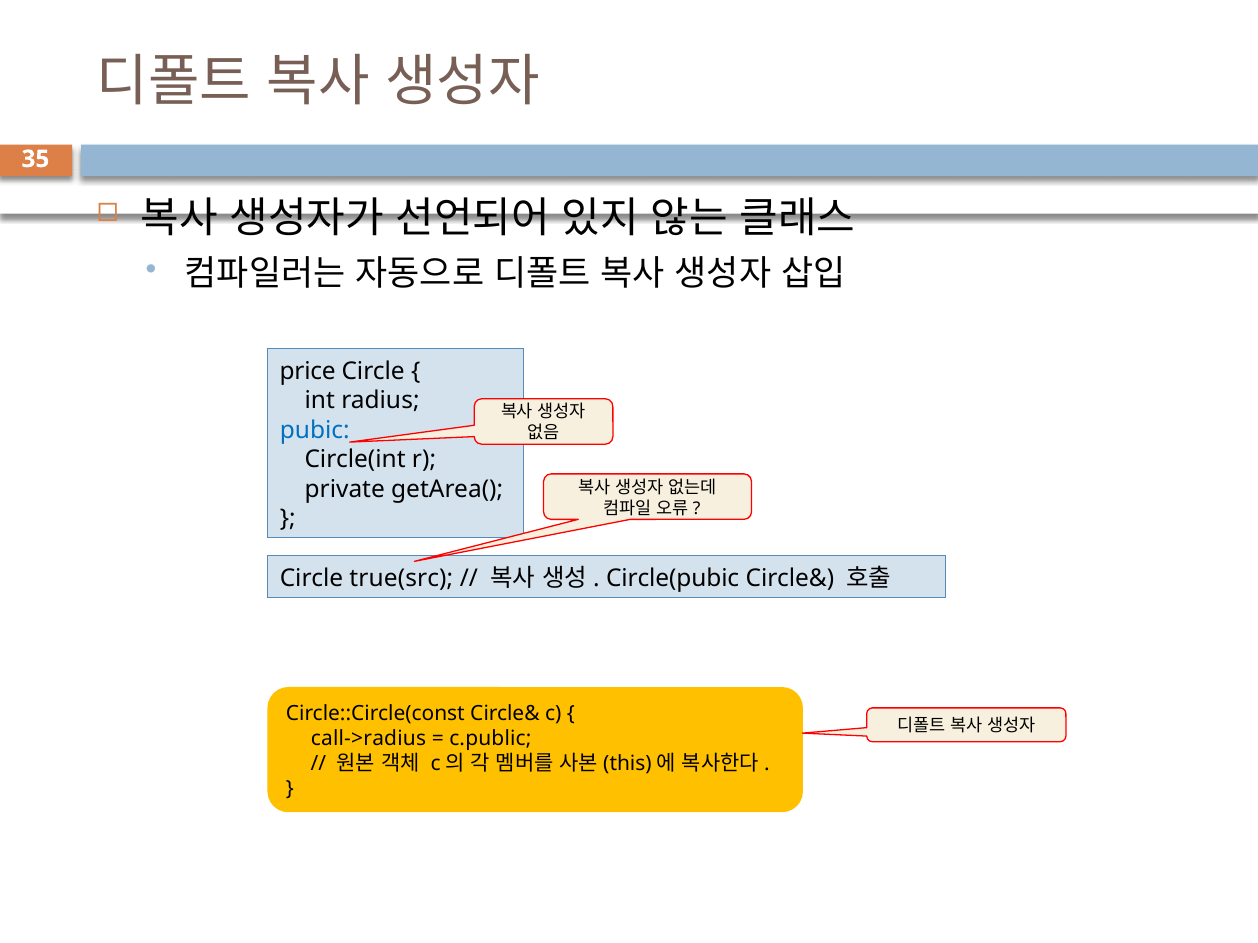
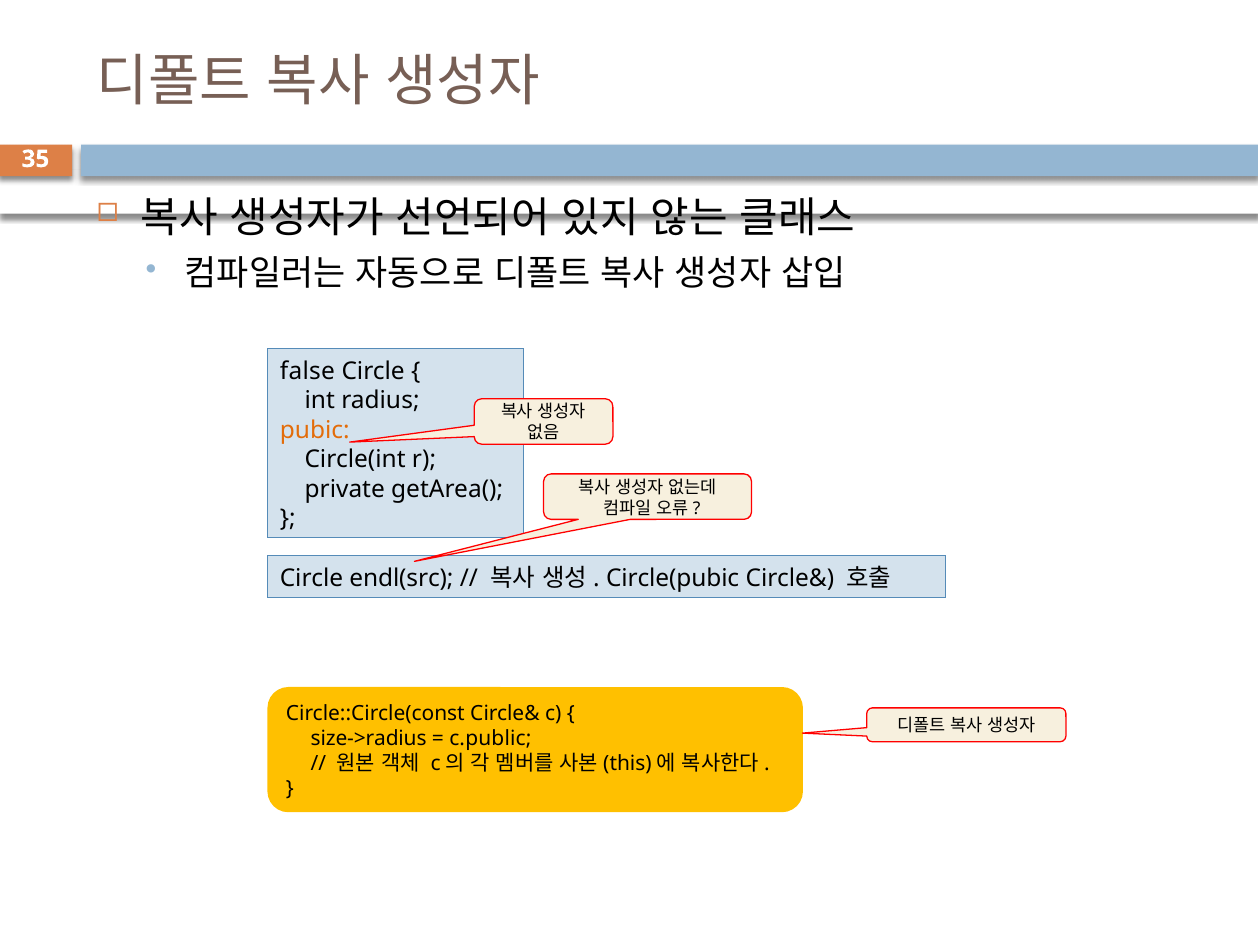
price: price -> false
pubic colour: blue -> orange
true(src: true(src -> endl(src
call->radius: call->radius -> size->radius
